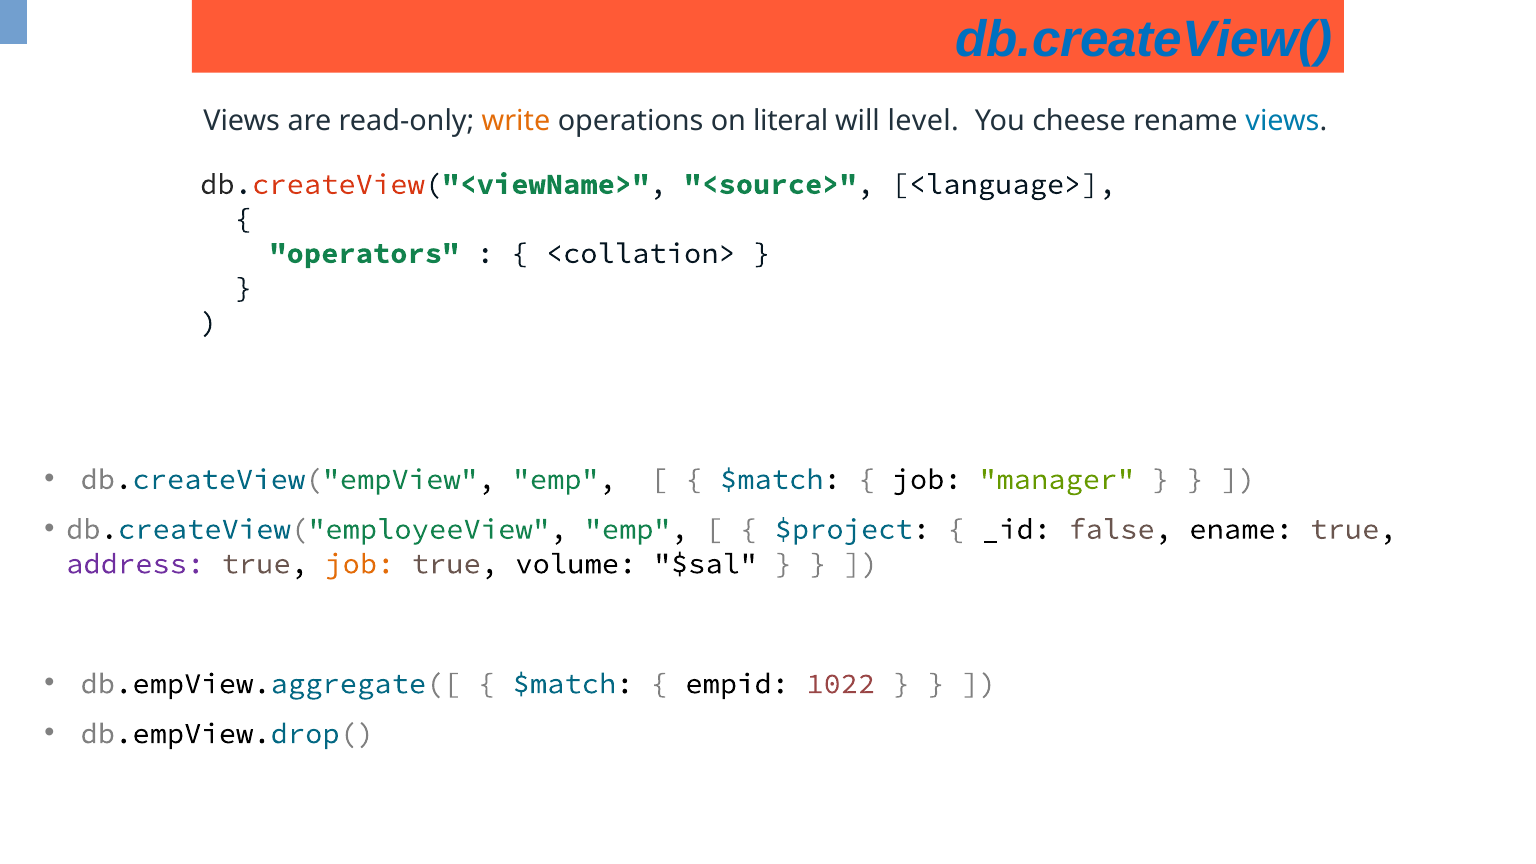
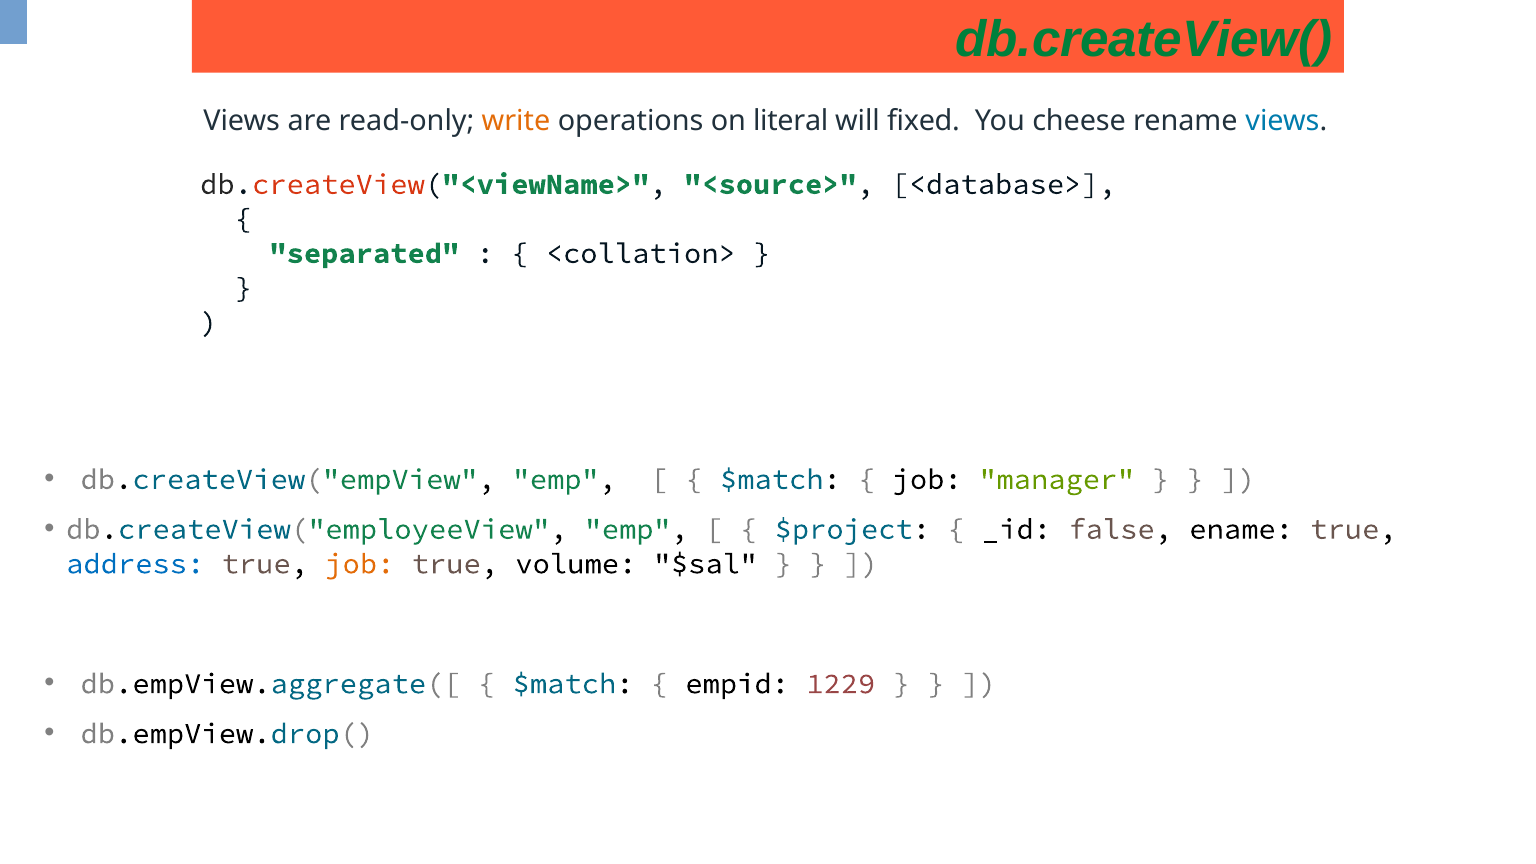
db.createView( colour: blue -> green
level: level -> fixed
<language>: <language> -> <database>
operators: operators -> separated
address colour: purple -> blue
1022: 1022 -> 1229
